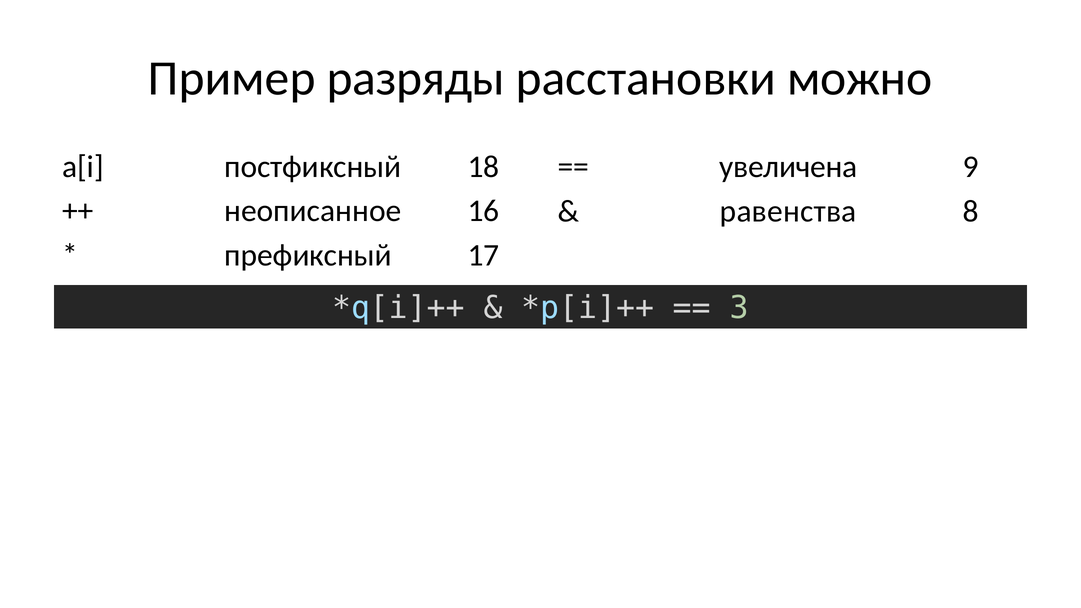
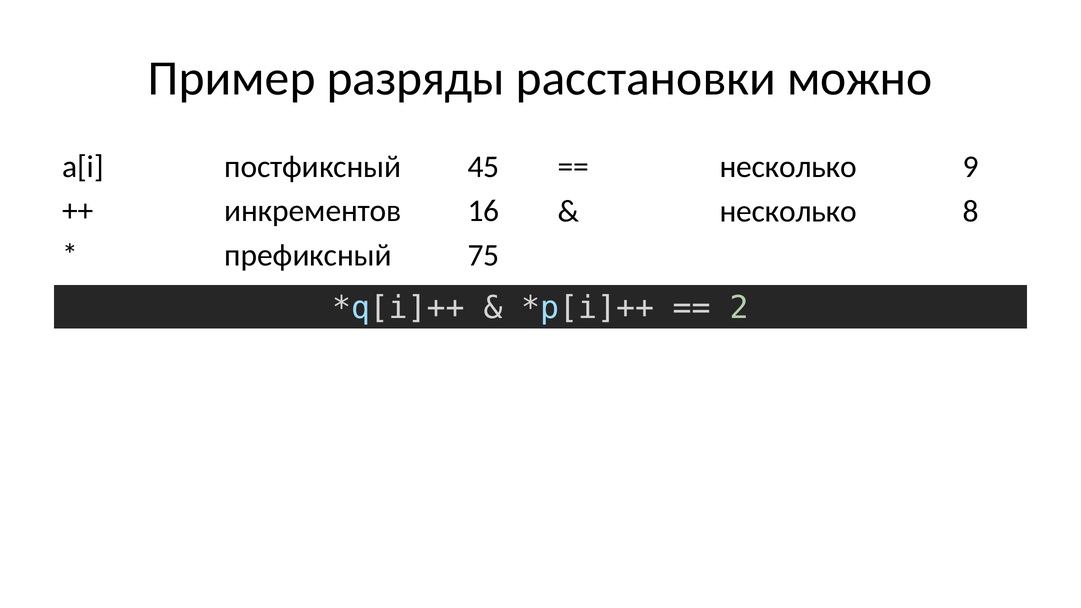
18: 18 -> 45
увеличена at (788, 167): увеличена -> несколько
неописанное: неописанное -> инкрементов
равенства at (788, 211): равенства -> несколько
17: 17 -> 75
3: 3 -> 2
